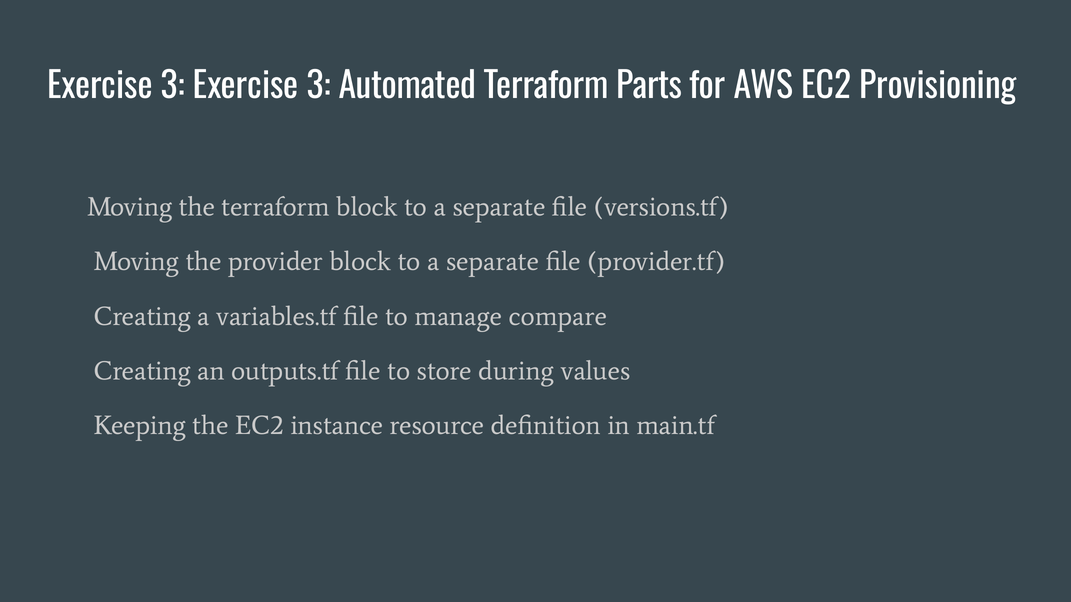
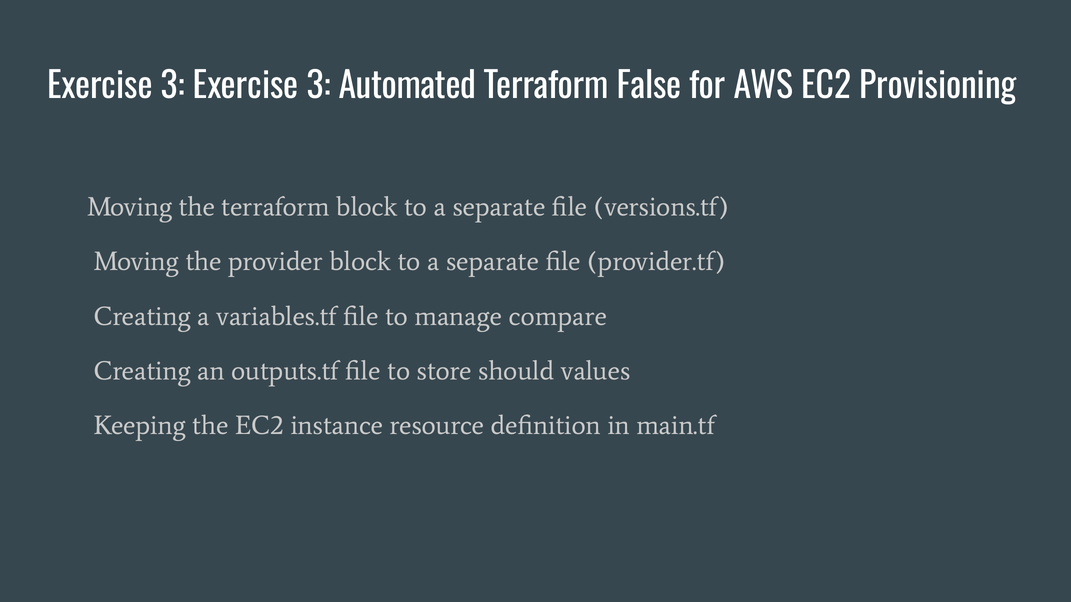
Parts: Parts -> False
during: during -> should
